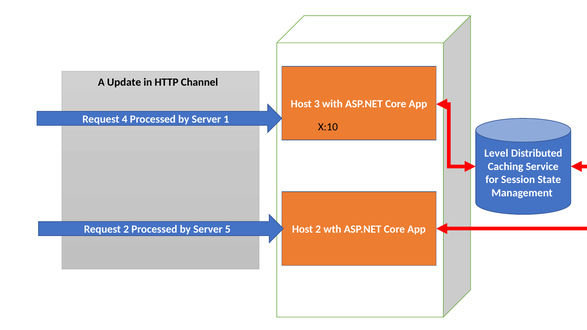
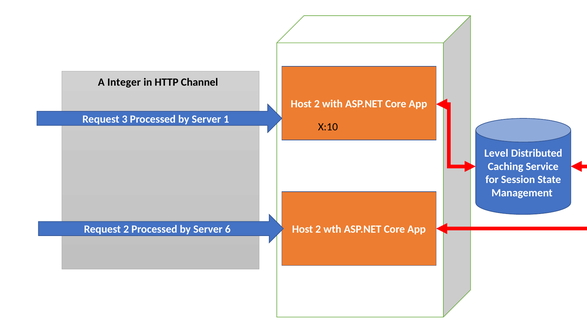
Update: Update -> Integer
3 at (317, 104): 3 -> 2
4: 4 -> 3
5: 5 -> 6
